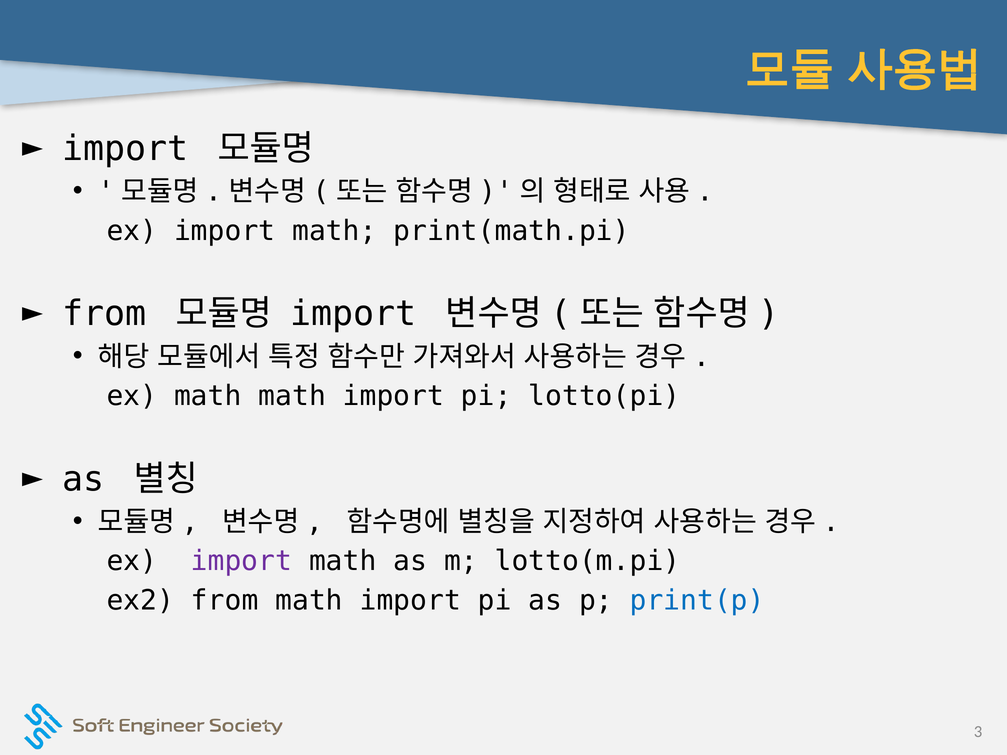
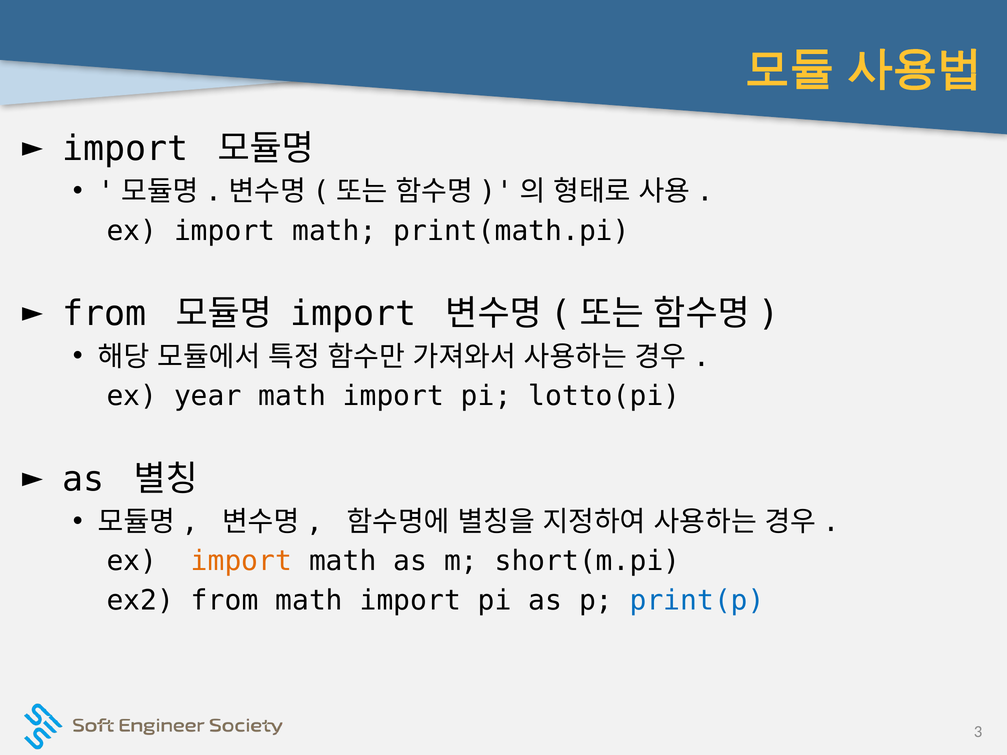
ex math: math -> year
import at (241, 561) colour: purple -> orange
lotto(m.pi: lotto(m.pi -> short(m.pi
